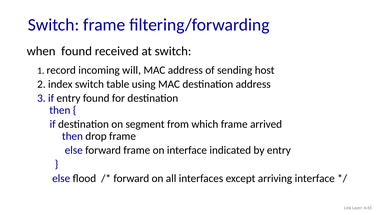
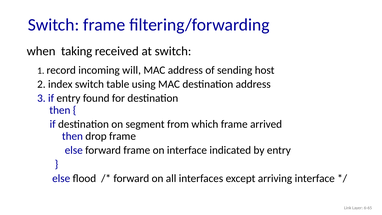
when found: found -> taking
